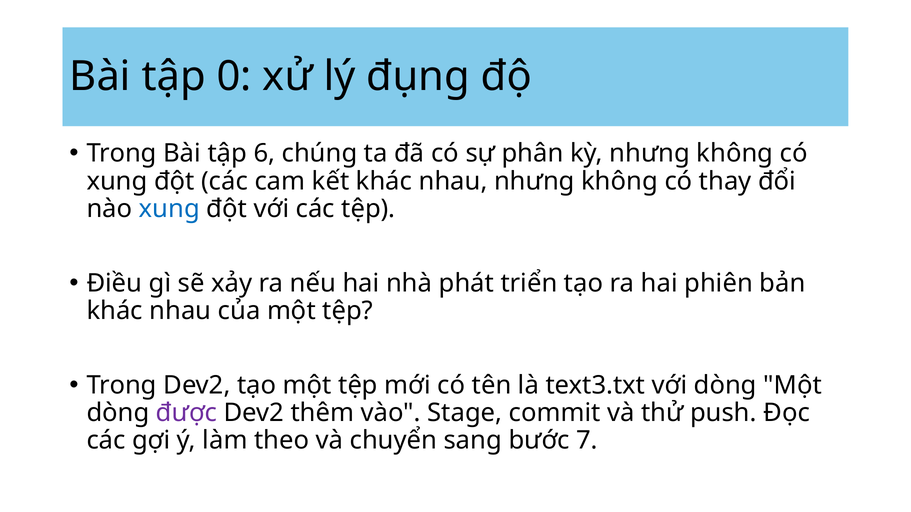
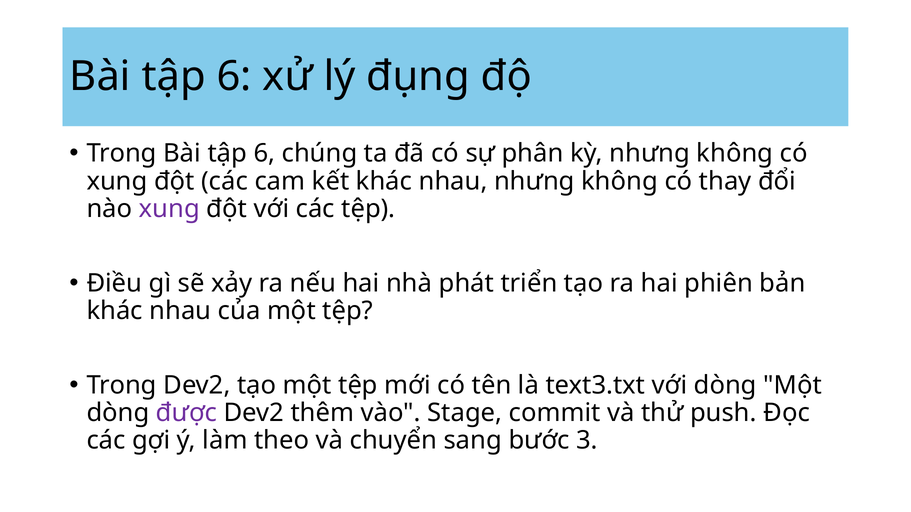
0 at (234, 77): 0 -> 6
xung at (169, 209) colour: blue -> purple
7: 7 -> 3
